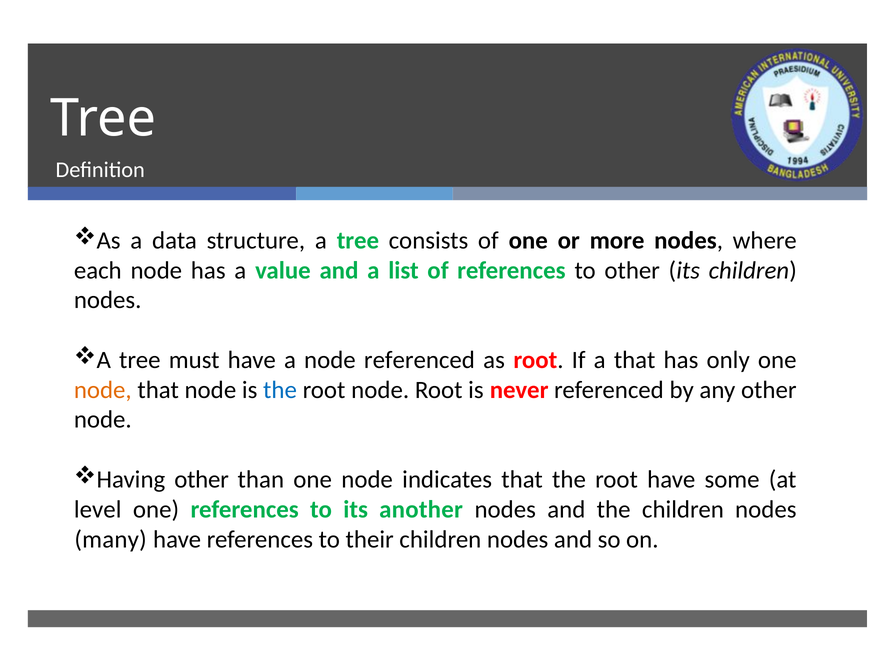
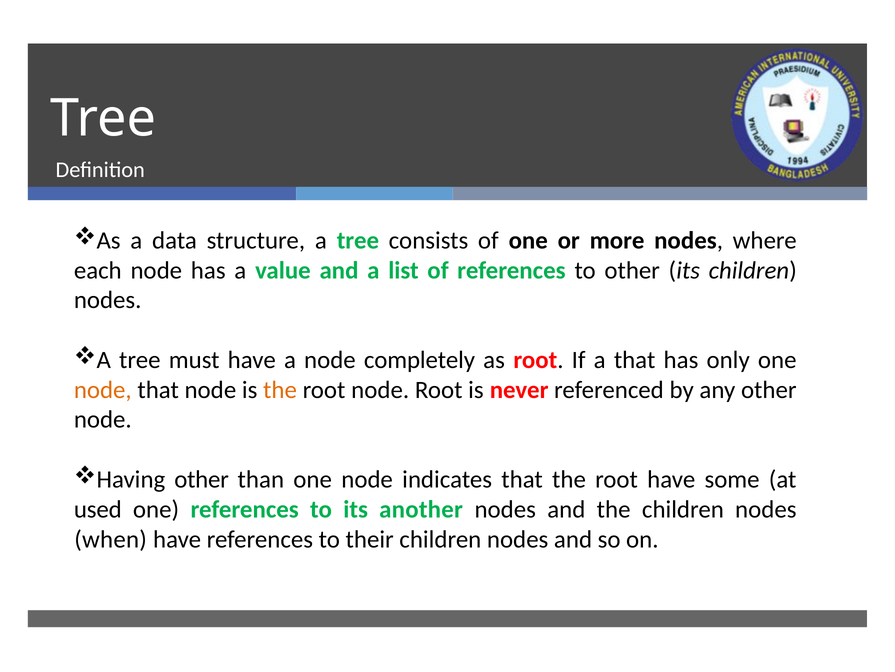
node referenced: referenced -> completely
the at (280, 389) colour: blue -> orange
level: level -> used
many: many -> when
